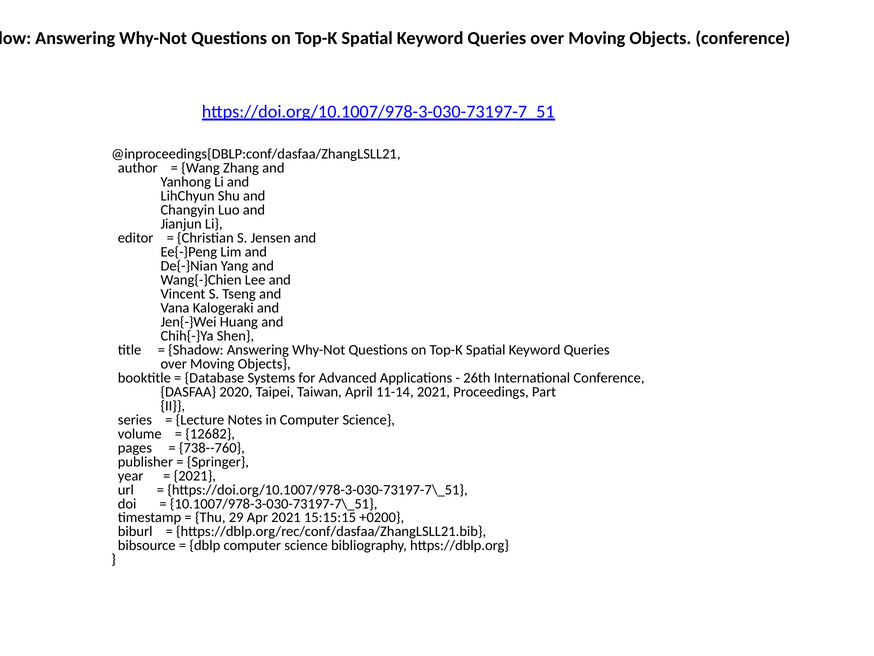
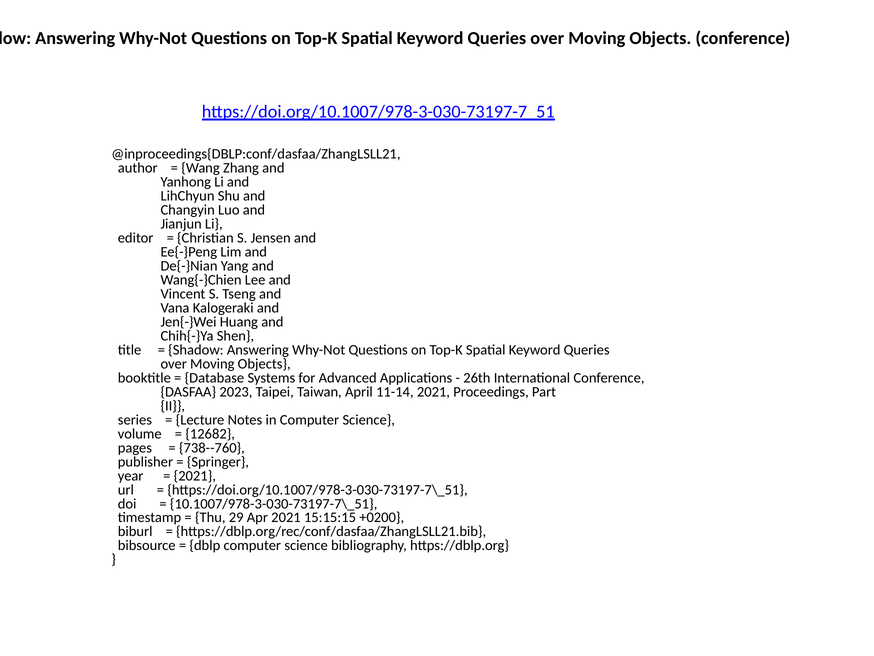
2020: 2020 -> 2023
